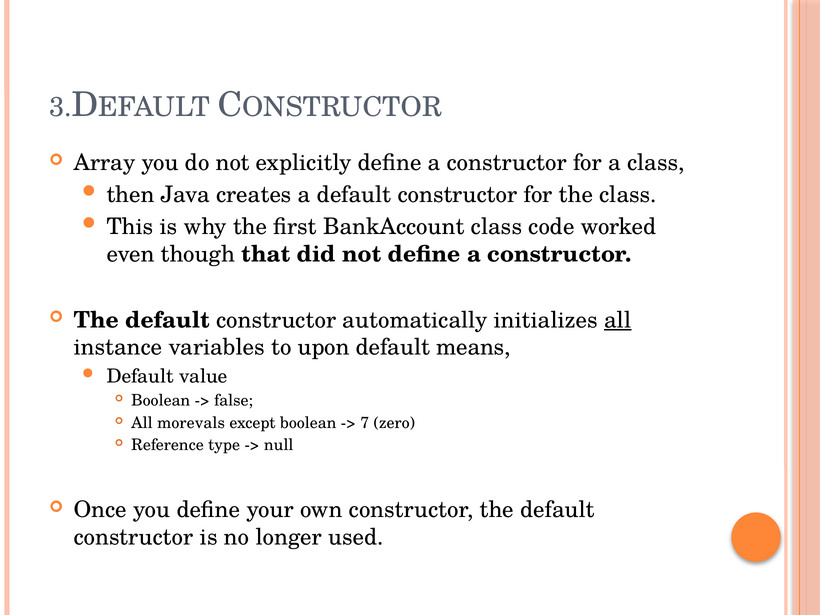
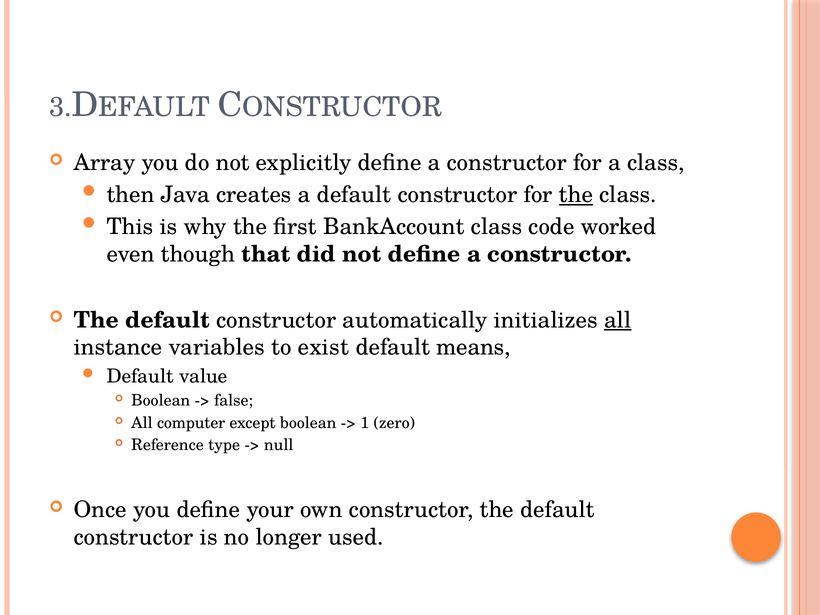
the at (576, 195) underline: none -> present
upon: upon -> exist
morevals: morevals -> computer
7: 7 -> 1
